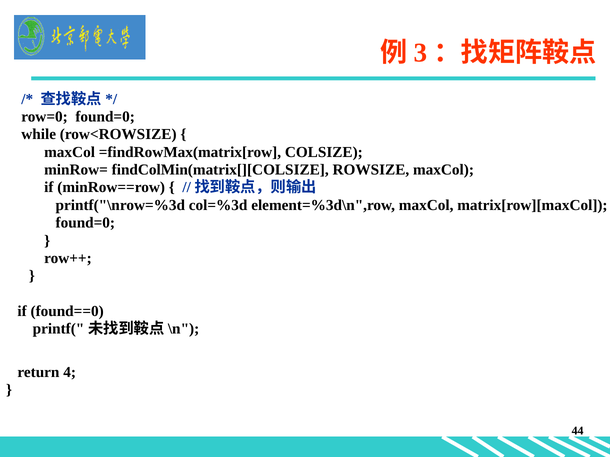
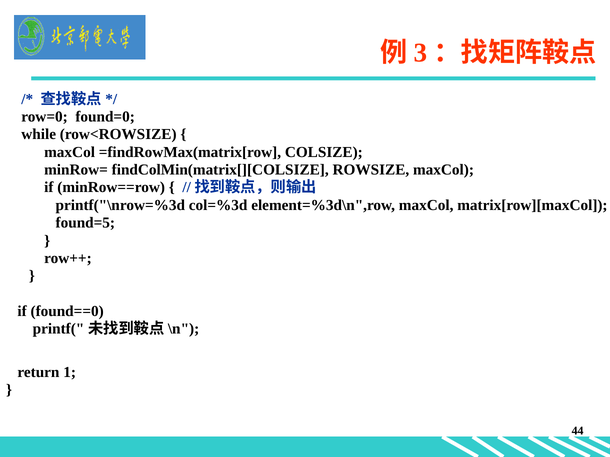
found=0 at (85, 223): found=0 -> found=5
4: 4 -> 1
